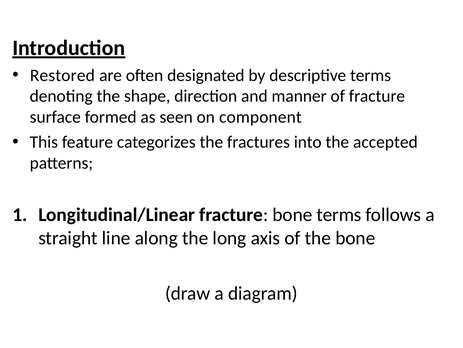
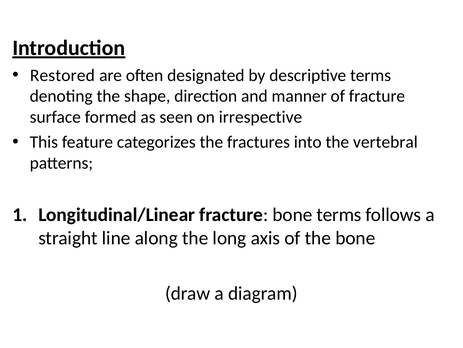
component: component -> irrespective
accepted: accepted -> vertebral
